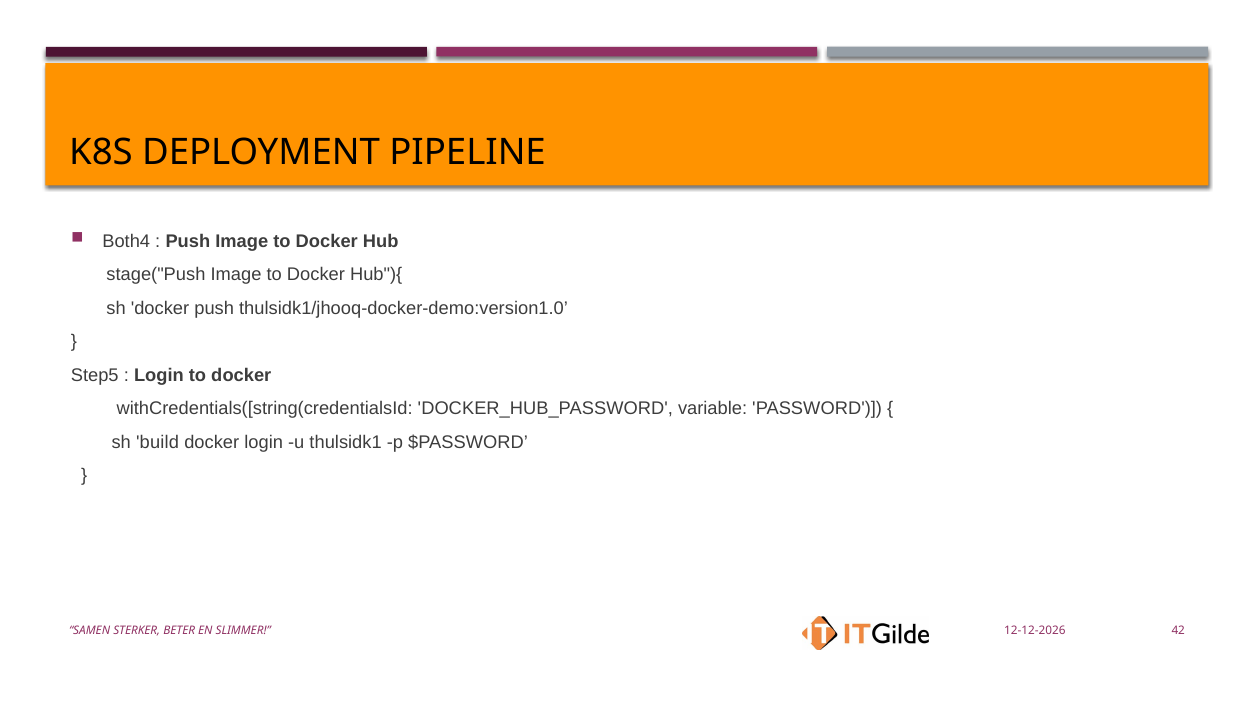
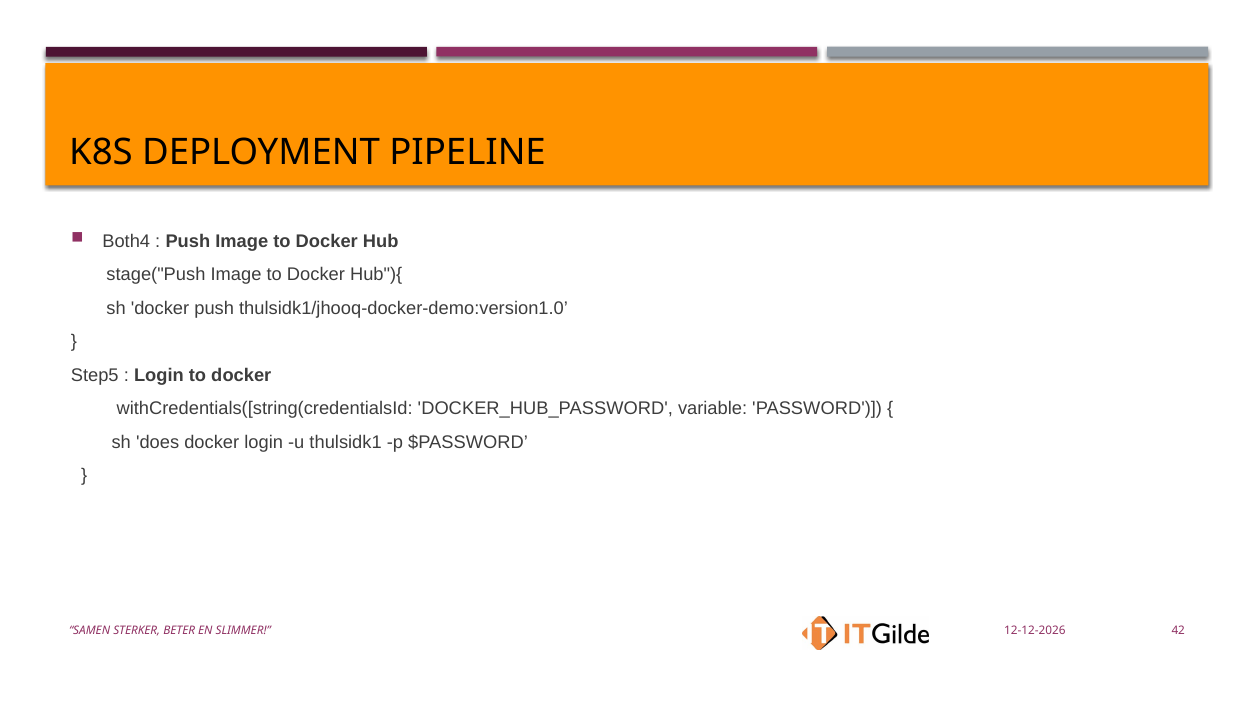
build: build -> does
